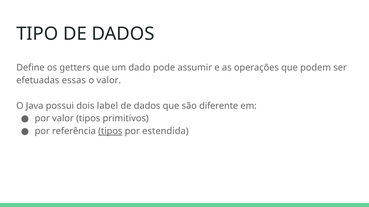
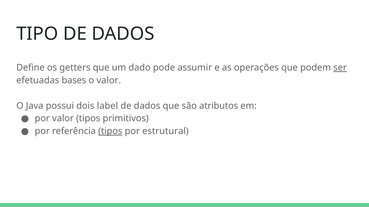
ser underline: none -> present
essas: essas -> bases
diferente: diferente -> atributos
estendida: estendida -> estrutural
